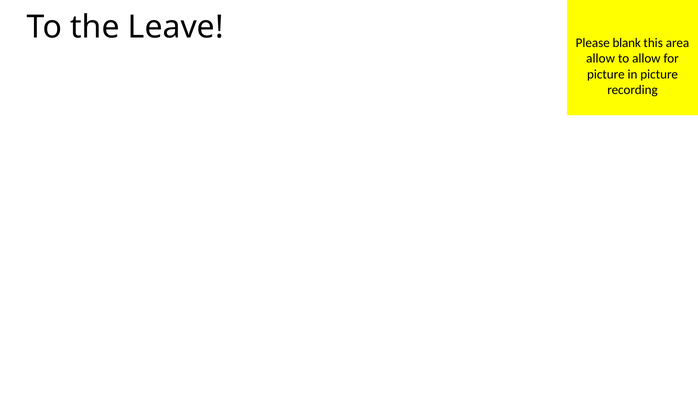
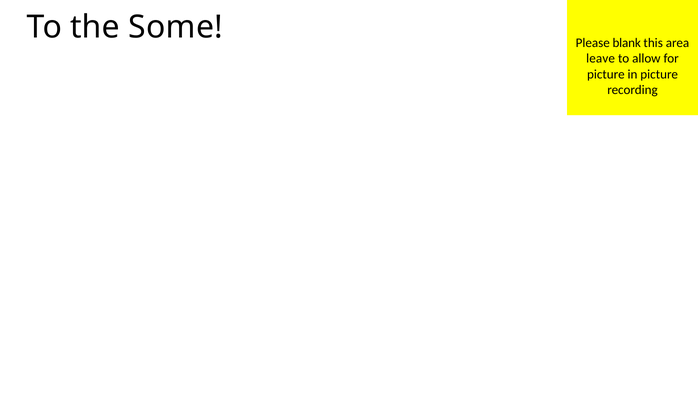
Leave: Leave -> Some
allow at (601, 58): allow -> leave
